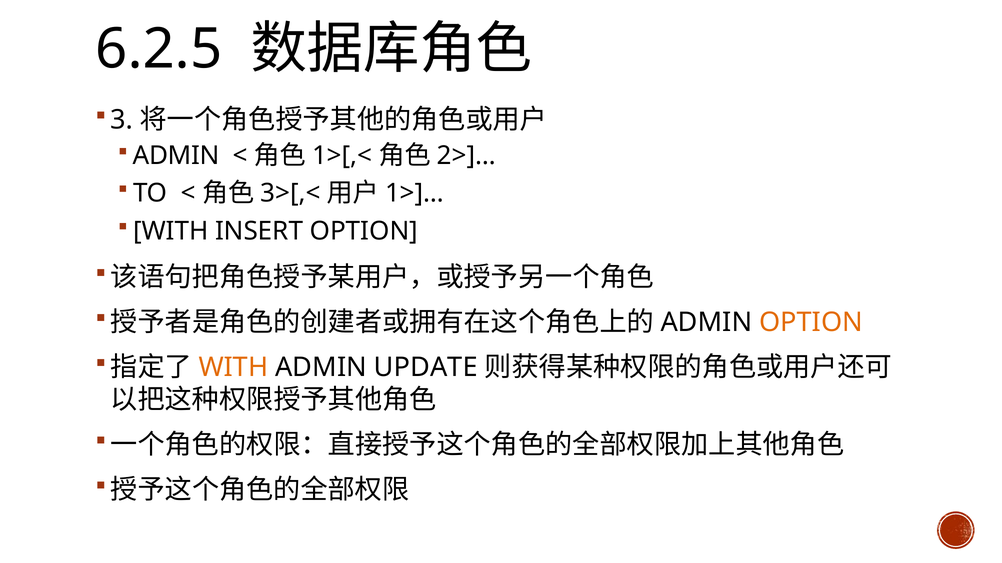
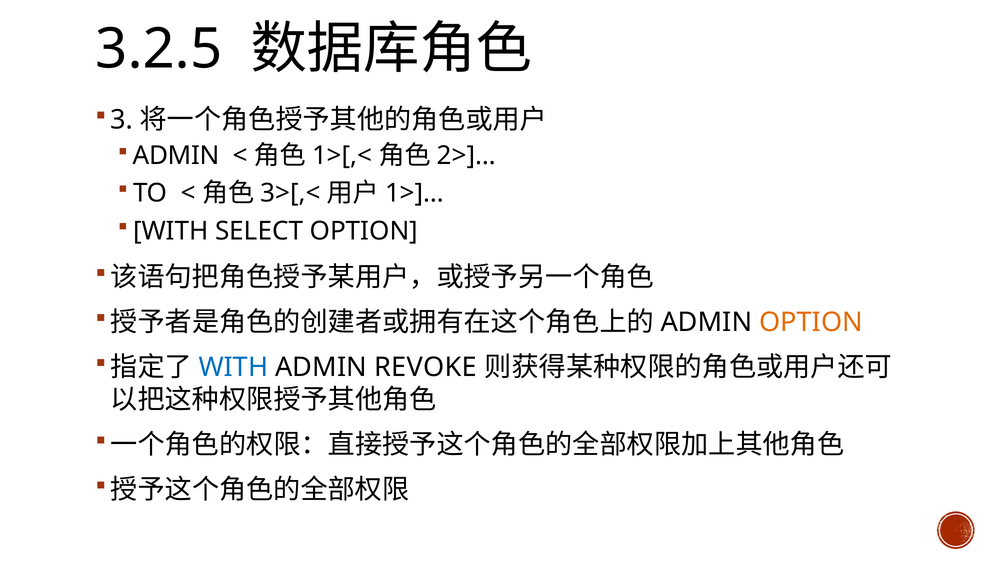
6.2.5: 6.2.5 -> 3.2.5
INSERT: INSERT -> SELECT
WITH at (233, 368) colour: orange -> blue
UPDATE: UPDATE -> REVOKE
